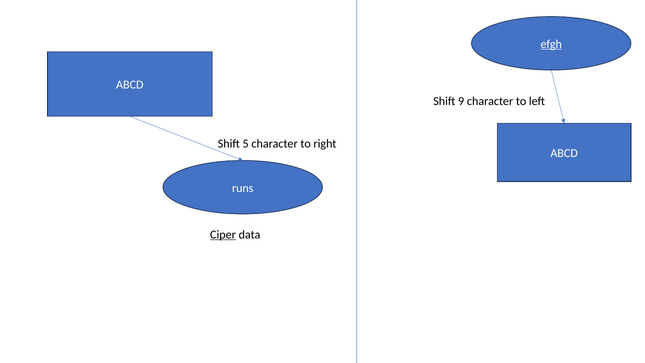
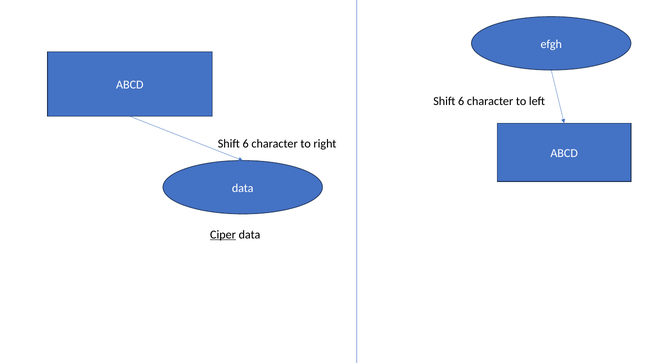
efgh underline: present -> none
9 at (461, 101): 9 -> 6
5 at (246, 144): 5 -> 6
runs at (243, 188): runs -> data
